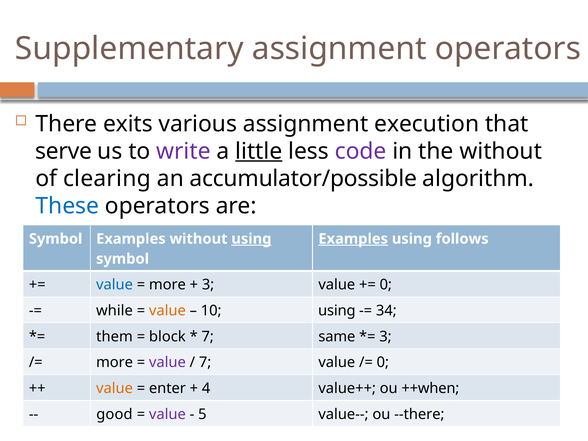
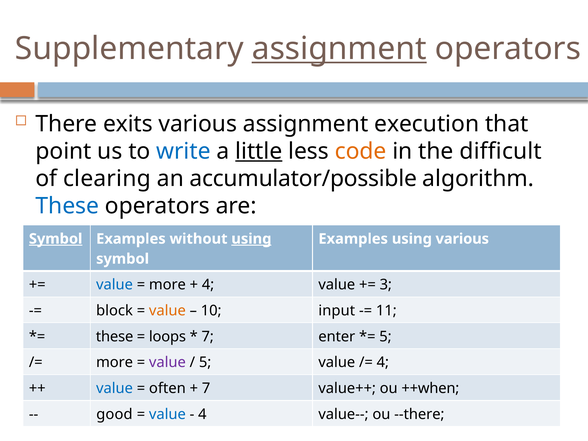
assignment at (339, 49) underline: none -> present
serve: serve -> point
write colour: purple -> blue
code colour: purple -> orange
the without: without -> difficult
Symbol at (56, 239) underline: none -> present
Examples at (353, 239) underline: present -> none
using follows: follows -> various
3 at (208, 285): 3 -> 4
0 at (386, 285): 0 -> 3
while: while -> block
10 using: using -> input
34: 34 -> 11
them at (114, 337): them -> these
block: block -> loops
same: same -> enter
3 at (385, 337): 3 -> 5
7 at (205, 362): 7 -> 5
0 at (383, 362): 0 -> 4
value at (115, 388) colour: orange -> blue
enter: enter -> often
4 at (206, 388): 4 -> 7
value at (167, 414) colour: purple -> blue
5 at (202, 414): 5 -> 4
